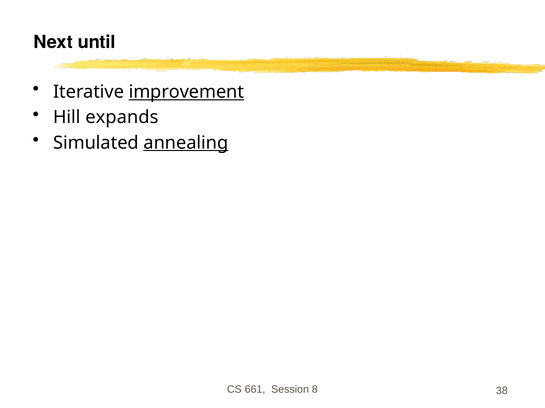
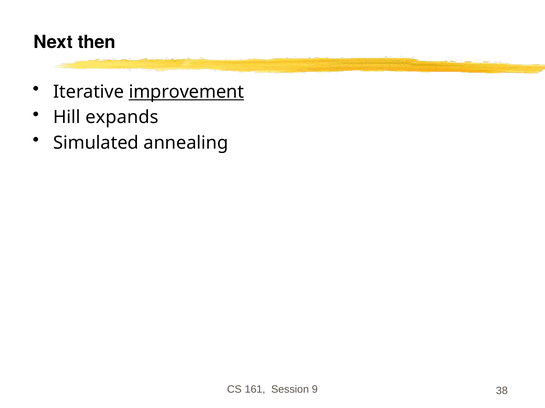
until: until -> then
annealing underline: present -> none
661: 661 -> 161
8: 8 -> 9
